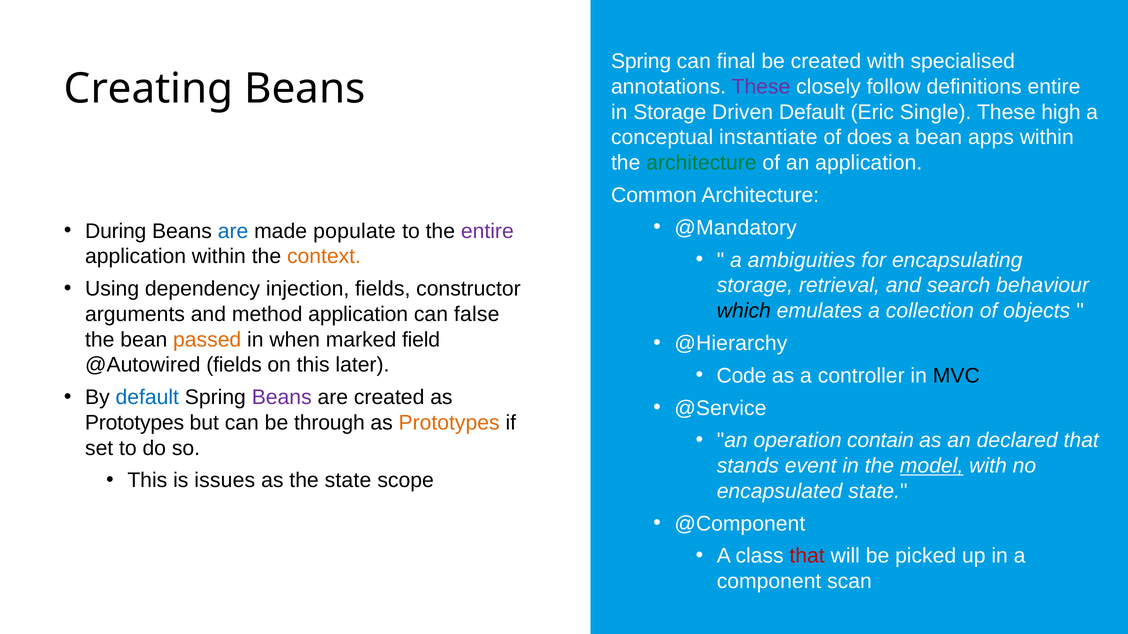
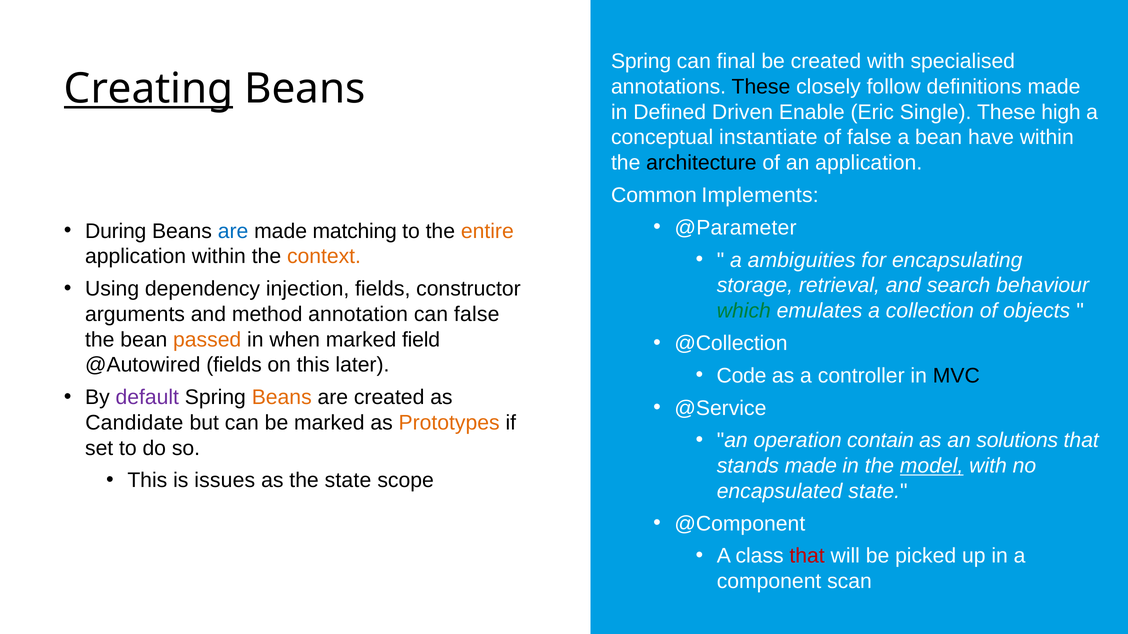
These at (761, 87) colour: purple -> black
definitions entire: entire -> made
Creating underline: none -> present
in Storage: Storage -> Defined
Driven Default: Default -> Enable
of does: does -> false
apps: apps -> have
architecture at (701, 163) colour: green -> black
Common Architecture: Architecture -> Implements
@Mandatory: @Mandatory -> @Parameter
populate: populate -> matching
entire at (487, 231) colour: purple -> orange
which colour: black -> green
method application: application -> annotation
@Hierarchy: @Hierarchy -> @Collection
default at (147, 398) colour: blue -> purple
Beans at (282, 398) colour: purple -> orange
Prototypes at (135, 423): Prototypes -> Candidate
be through: through -> marked
declared: declared -> solutions
stands event: event -> made
